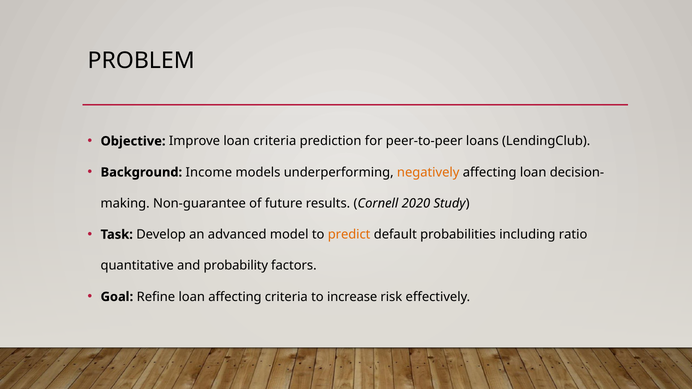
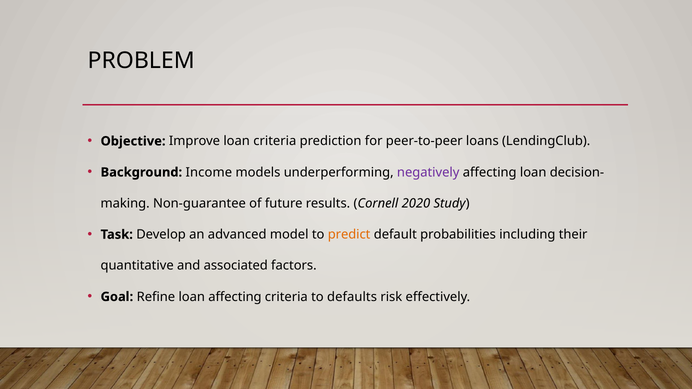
negatively colour: orange -> purple
ratio: ratio -> their
probability: probability -> associated
increase: increase -> defaults
